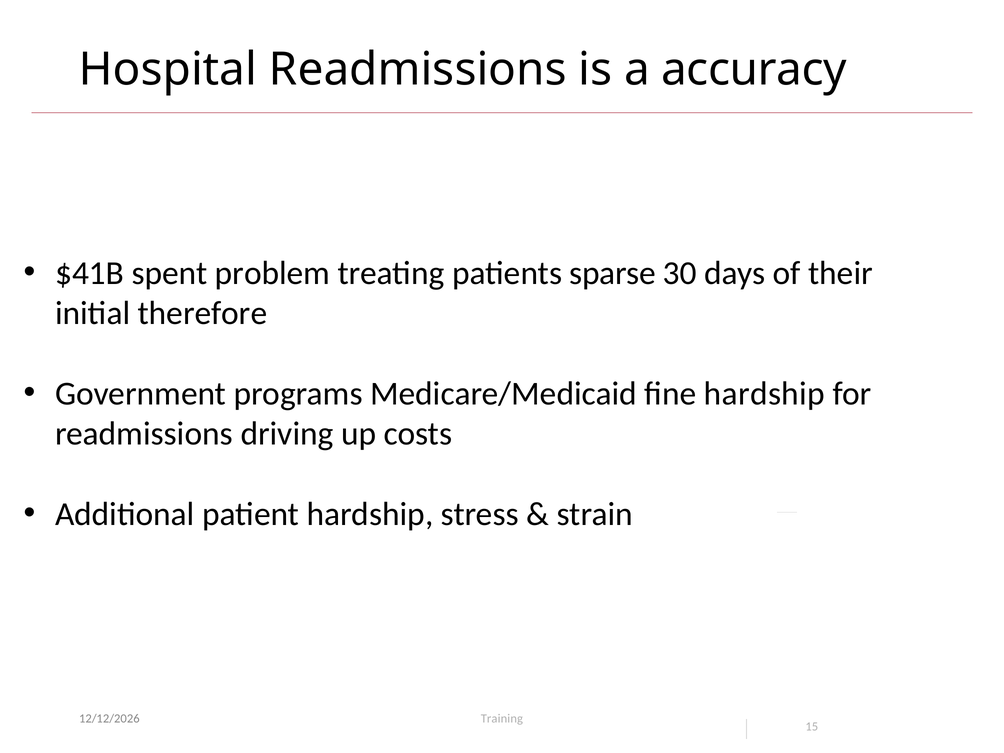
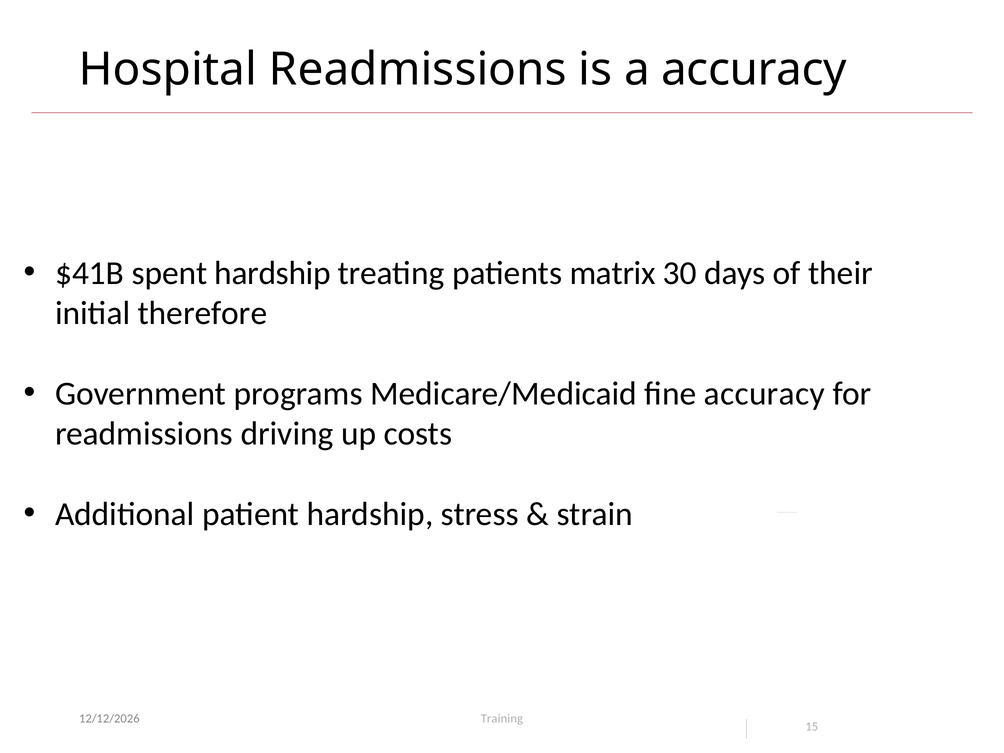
spent problem: problem -> hardship
sparse: sparse -> matrix
fine hardship: hardship -> accuracy
